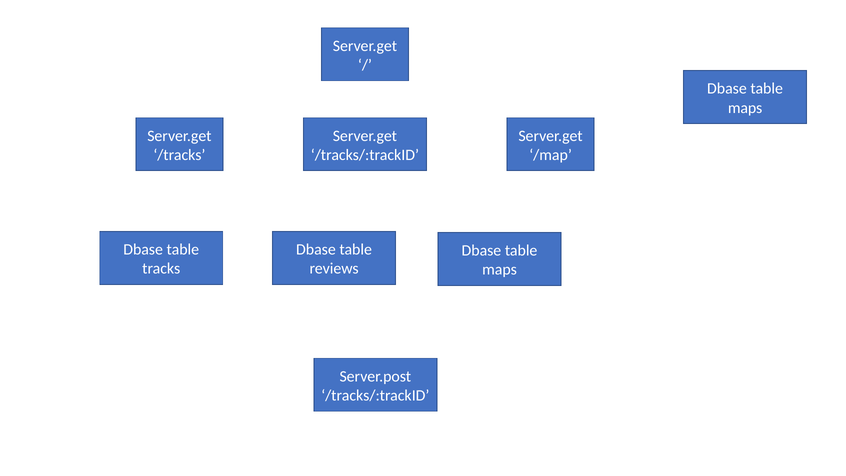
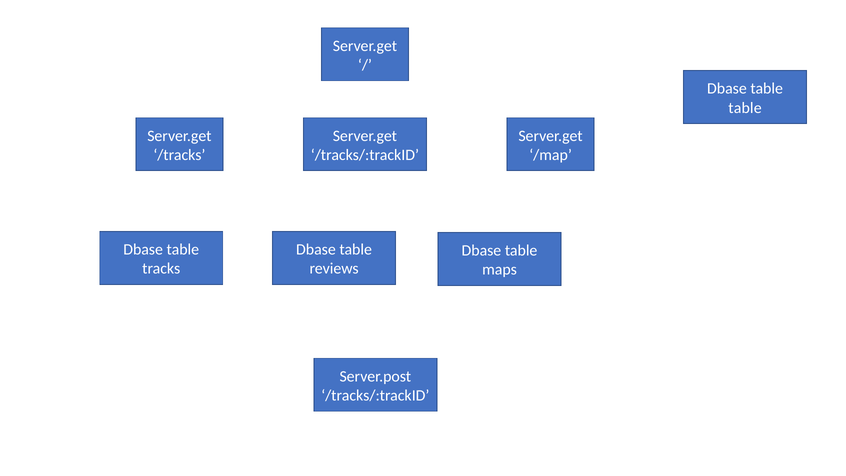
maps at (745, 108): maps -> table
